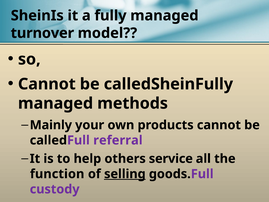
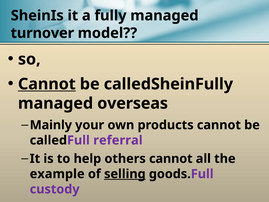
Cannot at (47, 84) underline: none -> present
methods: methods -> overseas
others service: service -> cannot
function: function -> example
